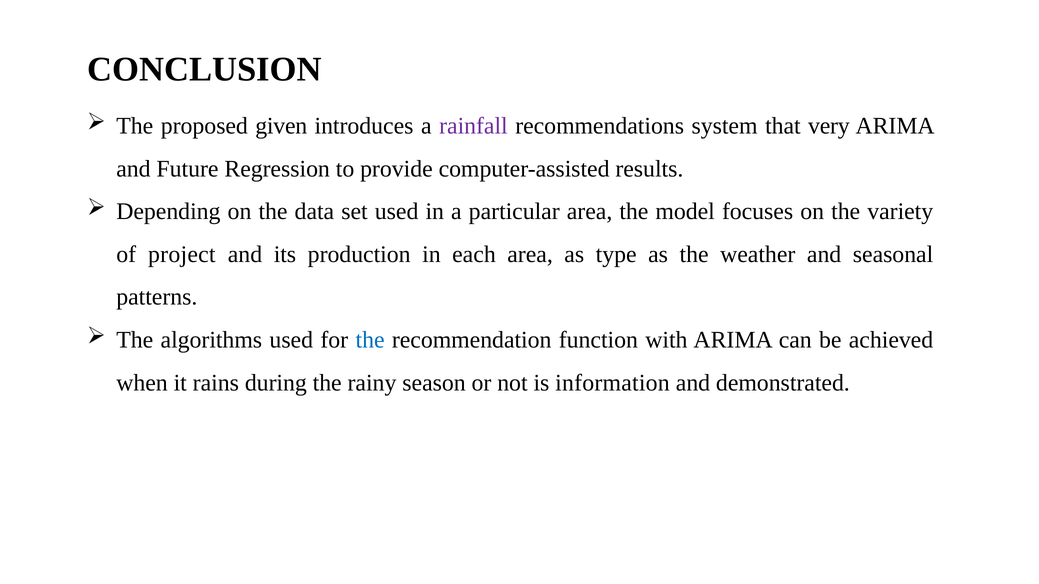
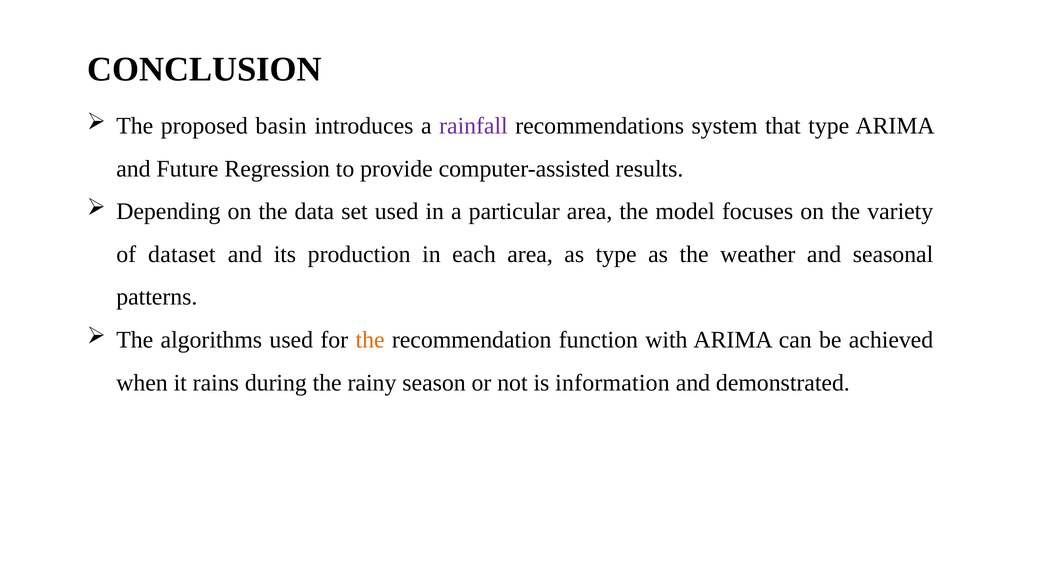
given: given -> basin
that very: very -> type
project: project -> dataset
the at (370, 340) colour: blue -> orange
